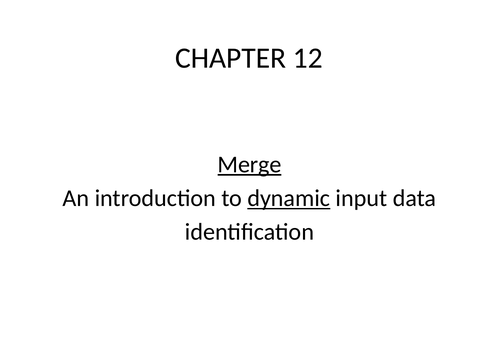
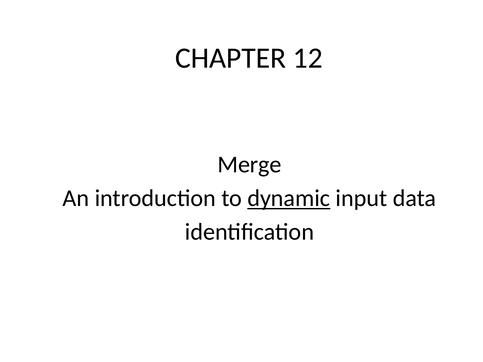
Merge underline: present -> none
